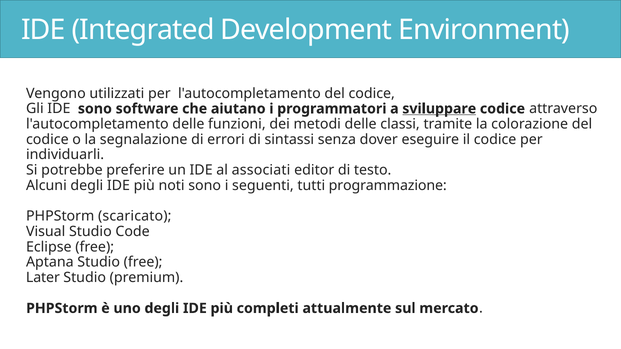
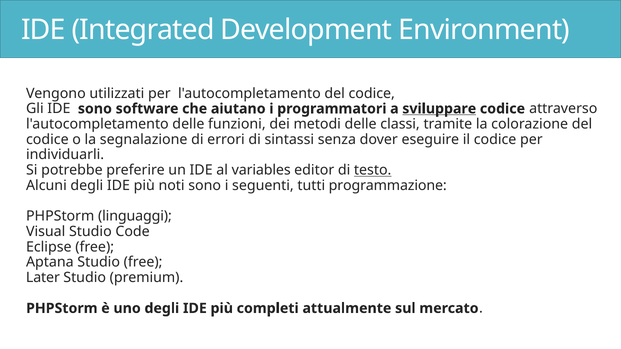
associati: associati -> variables
testo underline: none -> present
scaricato: scaricato -> linguaggi
